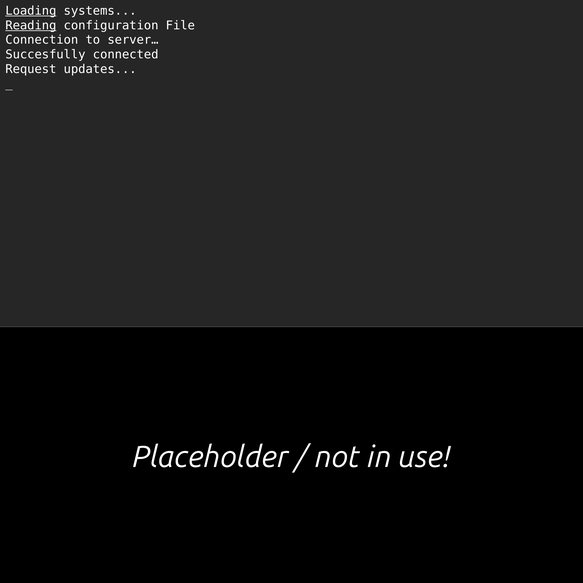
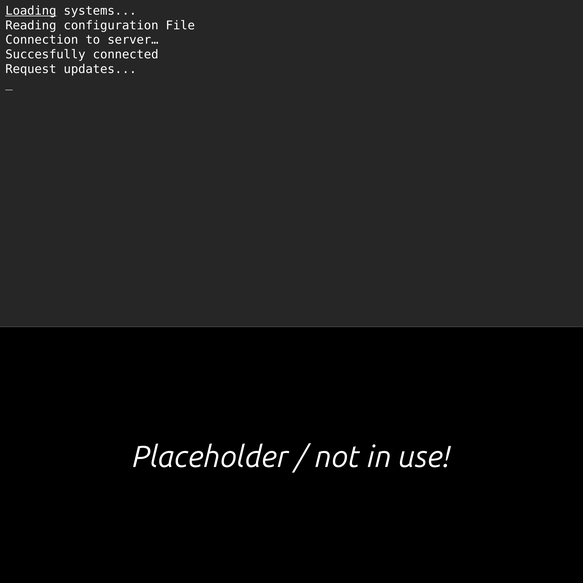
Reading underline: present -> none
